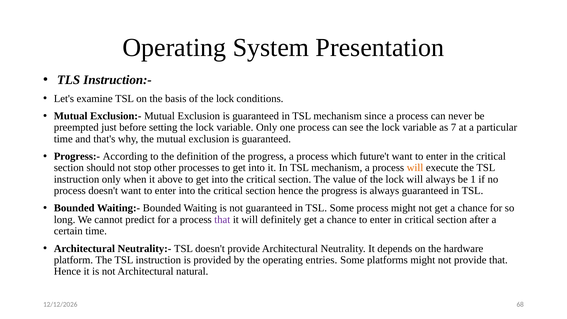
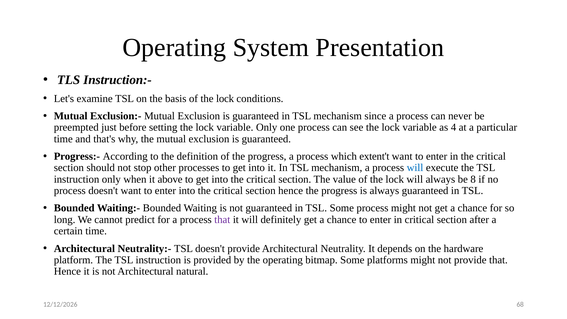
7: 7 -> 4
future't: future't -> extent't
will at (415, 168) colour: orange -> blue
1: 1 -> 8
entries: entries -> bitmap
